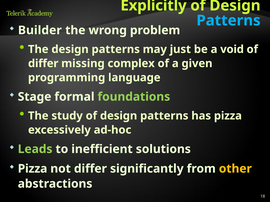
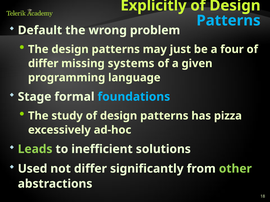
Builder: Builder -> Default
void: void -> four
complex: complex -> systems
foundations colour: light green -> light blue
Pizza at (33, 169): Pizza -> Used
other colour: yellow -> light green
